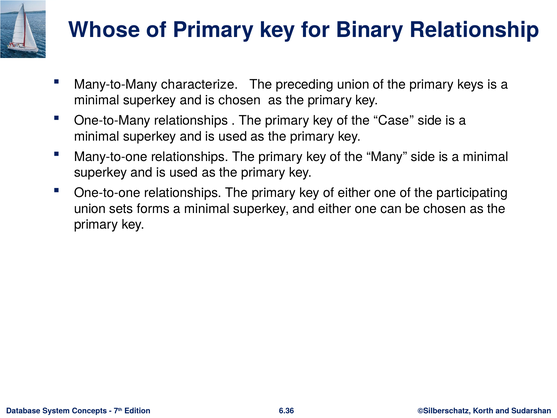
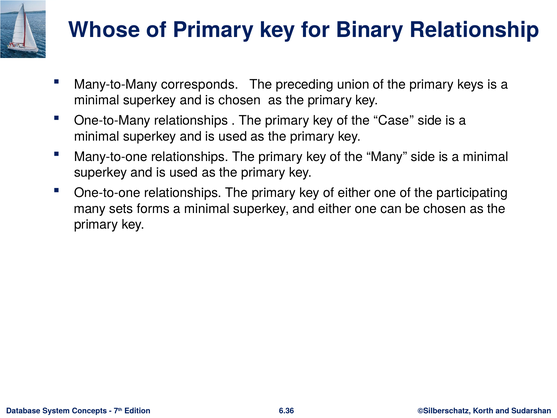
characterize: characterize -> corresponds
union at (90, 209): union -> many
